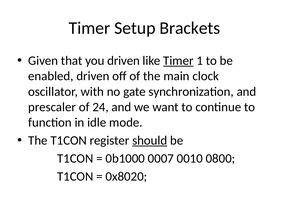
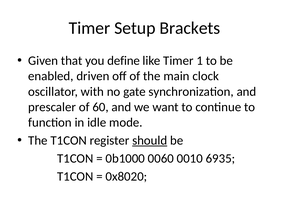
you driven: driven -> define
Timer at (178, 61) underline: present -> none
24: 24 -> 60
0007: 0007 -> 0060
0800: 0800 -> 6935
